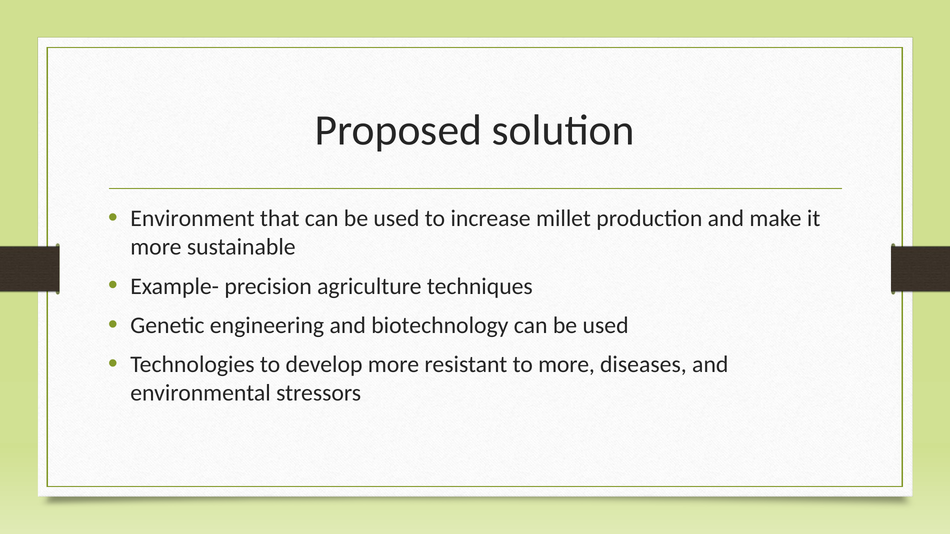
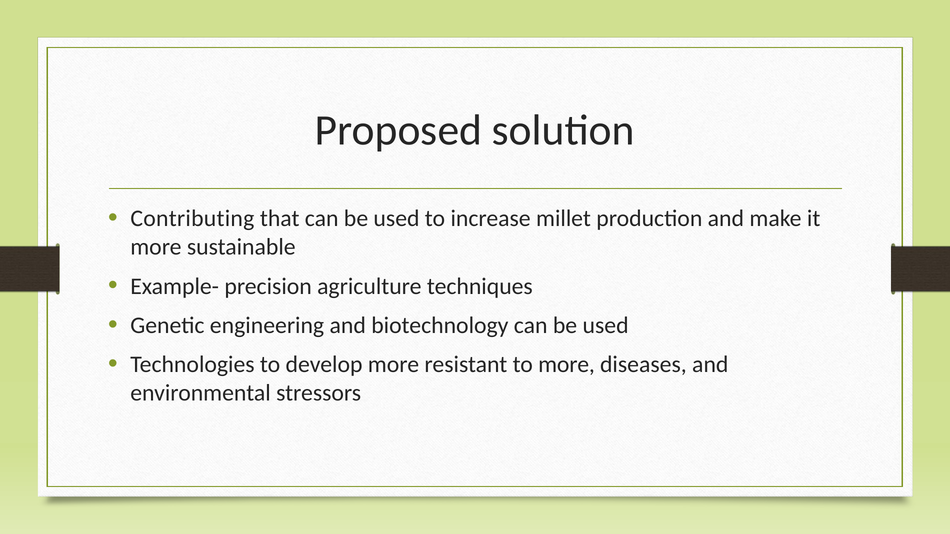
Environment: Environment -> Contributing
